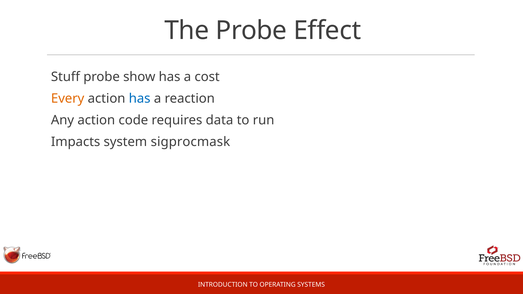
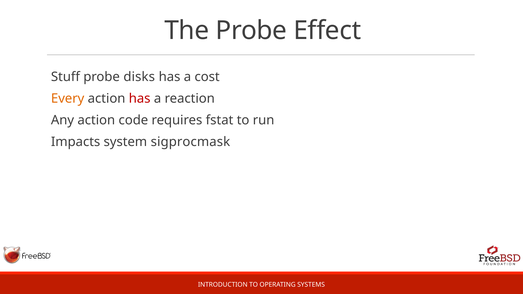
show: show -> disks
has at (140, 99) colour: blue -> red
data: data -> fstat
